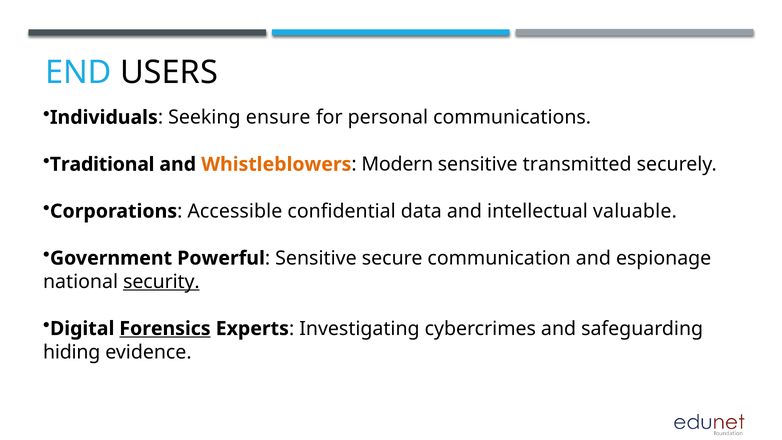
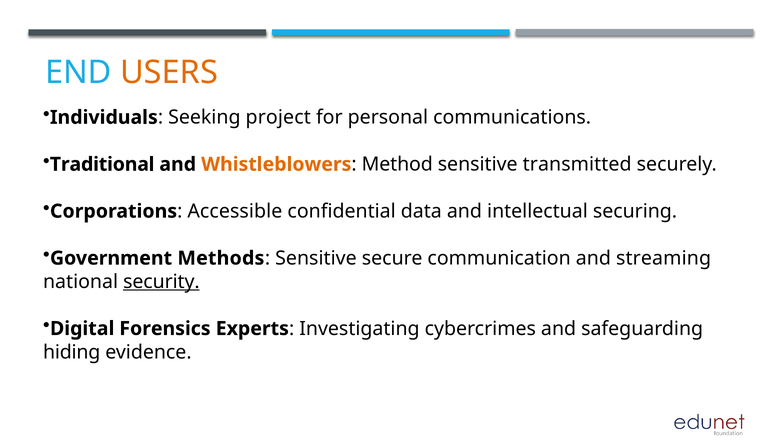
USERS colour: black -> orange
ensure: ensure -> project
Modern: Modern -> Method
valuable: valuable -> securing
Powerful: Powerful -> Methods
espionage: espionage -> streaming
Forensics underline: present -> none
